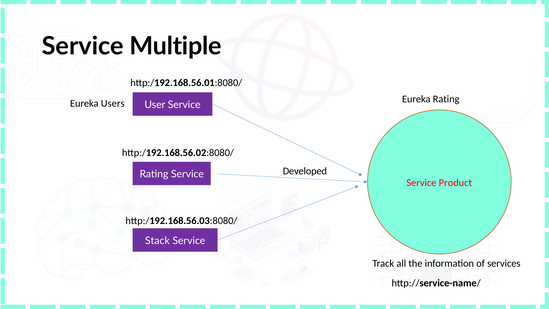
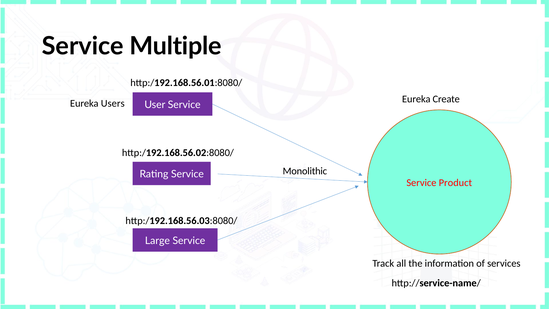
Eureka Rating: Rating -> Create
Developed: Developed -> Monolithic
Stack: Stack -> Large
